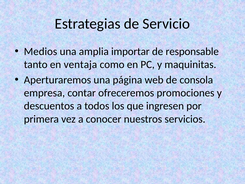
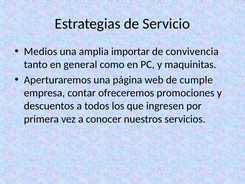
responsable: responsable -> convivencia
ventaja: ventaja -> general
consola: consola -> cumple
